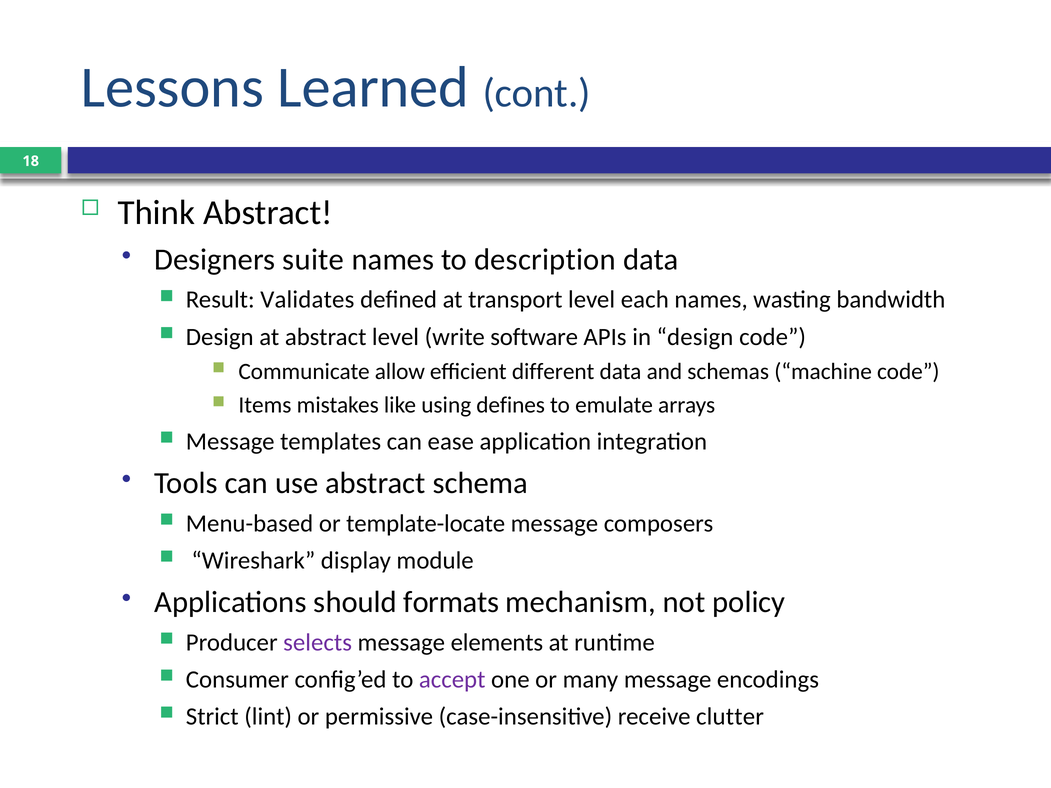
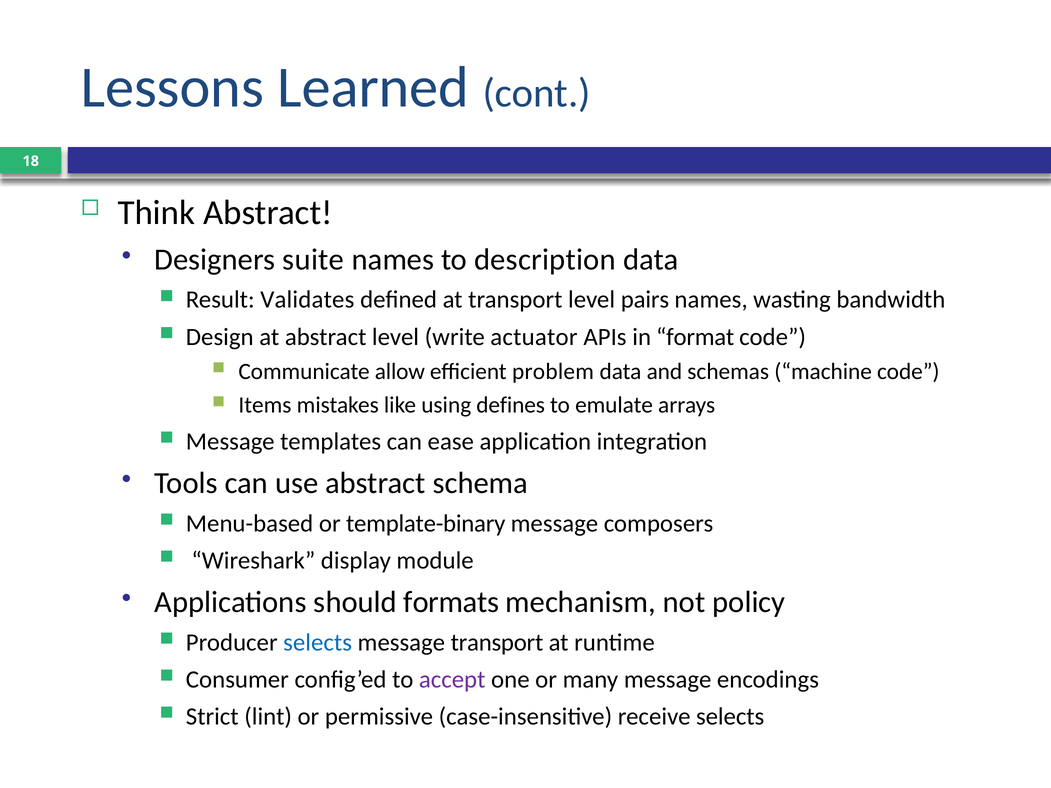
each: each -> pairs
software: software -> actuator
in design: design -> format
different: different -> problem
template-locate: template-locate -> template-binary
selects at (318, 643) colour: purple -> blue
message elements: elements -> transport
receive clutter: clutter -> selects
